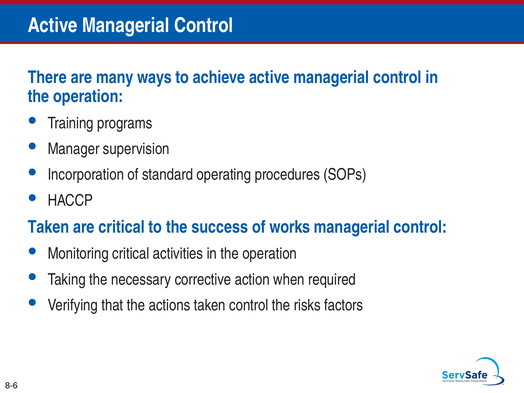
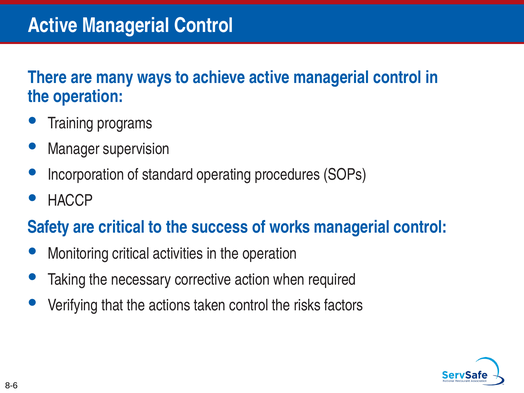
Taken at (48, 227): Taken -> Safety
